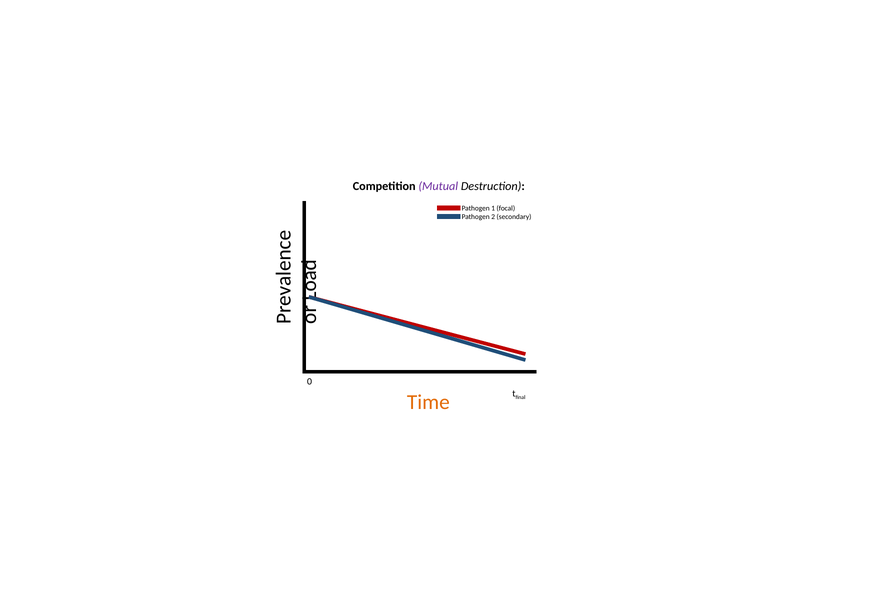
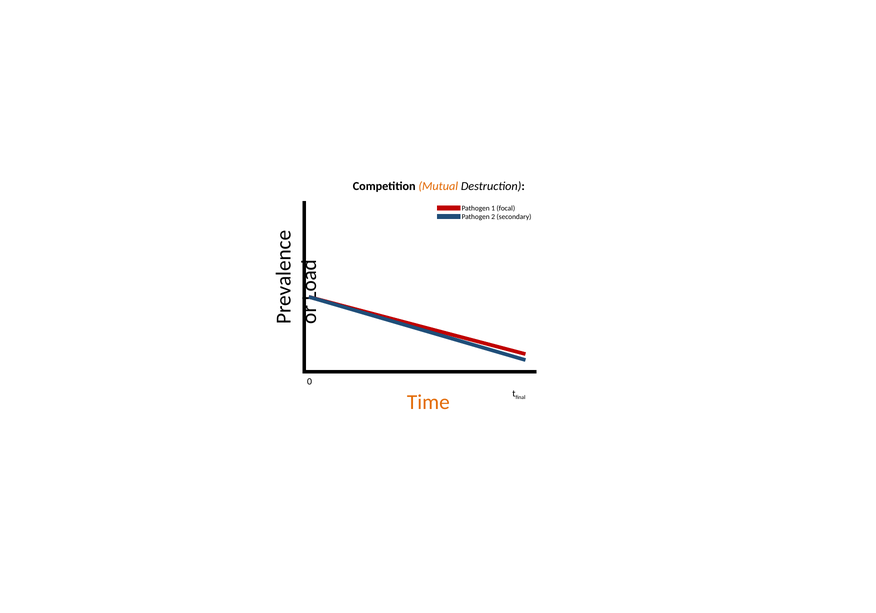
Mutual colour: purple -> orange
